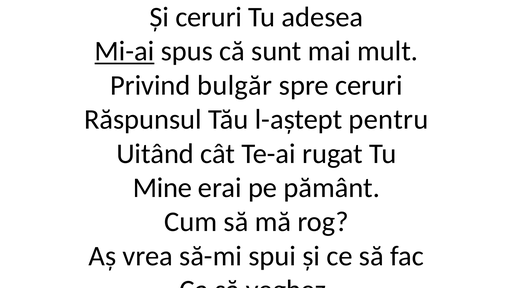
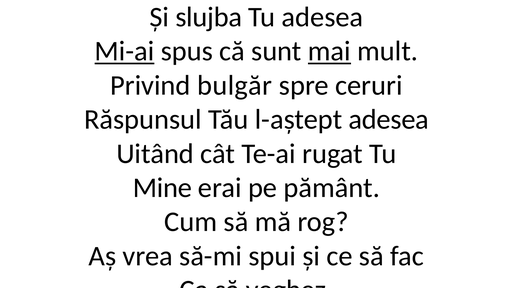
Și ceruri: ceruri -> slujba
mai underline: none -> present
l-aștept pentru: pentru -> adesea
